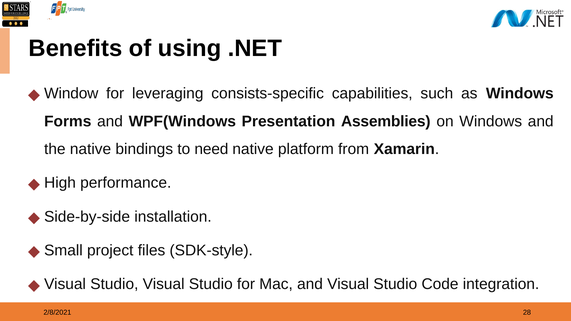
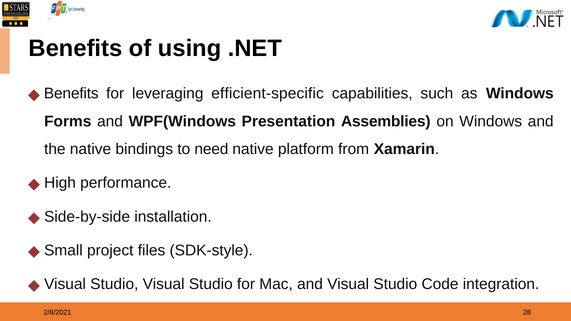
Window at (71, 94): Window -> Benefits
consists-specific: consists-specific -> efficient-specific
